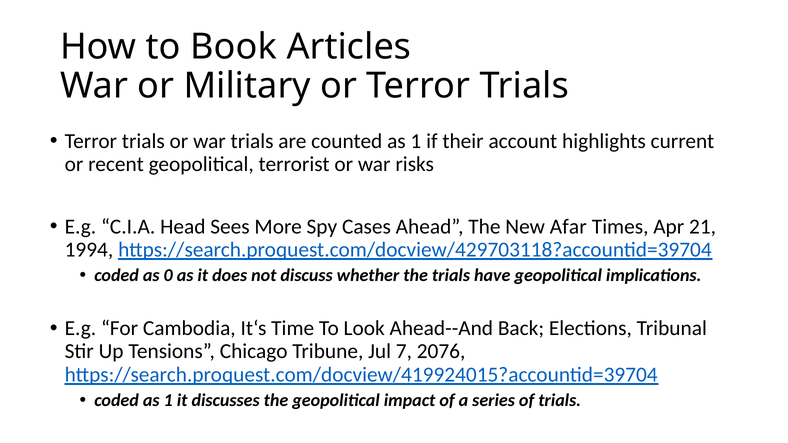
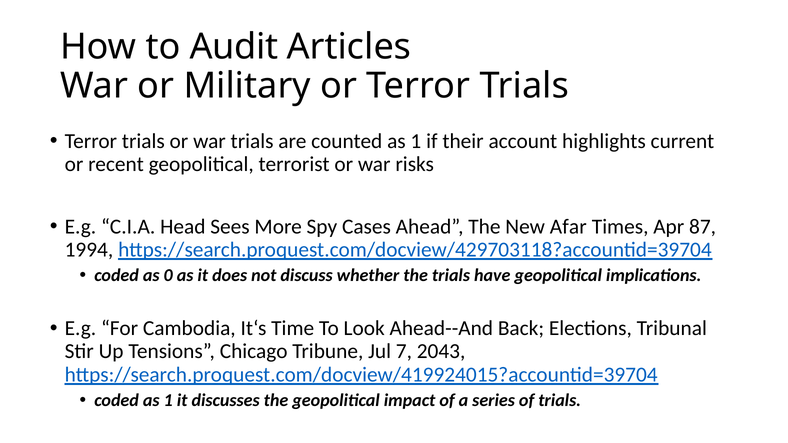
Book: Book -> Audit
21: 21 -> 87
2076: 2076 -> 2043
